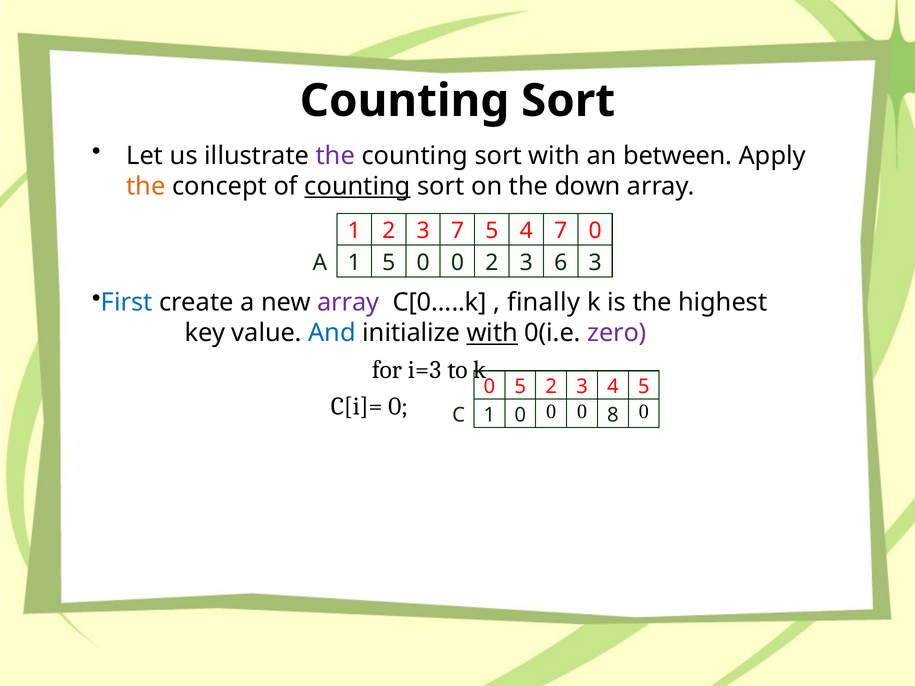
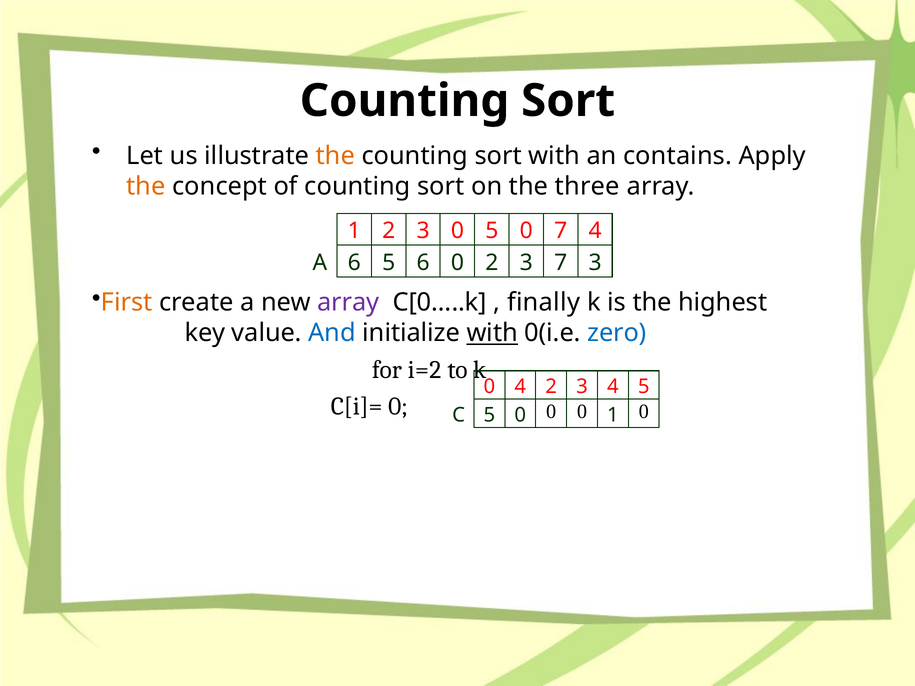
the at (335, 156) colour: purple -> orange
between: between -> contains
counting at (358, 186) underline: present -> none
down: down -> three
2 3 7: 7 -> 0
4 at (526, 231): 4 -> 0
7 0: 0 -> 4
A 1: 1 -> 6
5 0: 0 -> 6
3 6: 6 -> 7
First colour: blue -> orange
zero colour: purple -> blue
i=3: i=3 -> i=2
0 5: 5 -> 4
C 1: 1 -> 5
0 0 8: 8 -> 1
